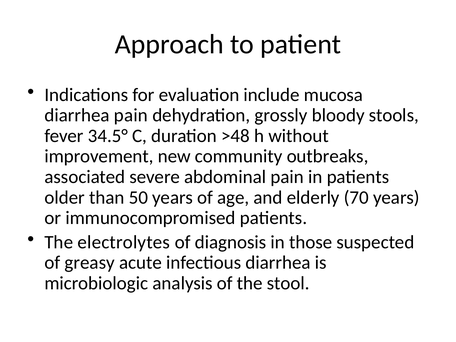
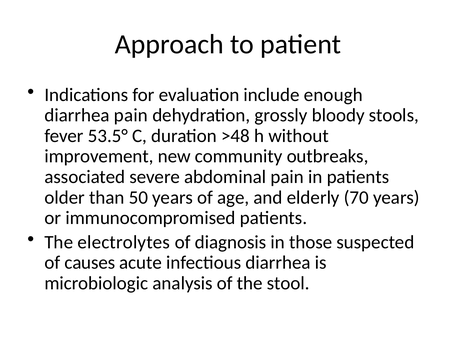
mucosa: mucosa -> enough
34.5°: 34.5° -> 53.5°
greasy: greasy -> causes
